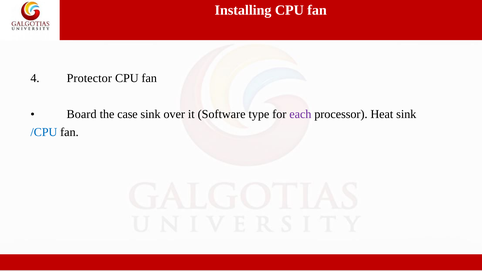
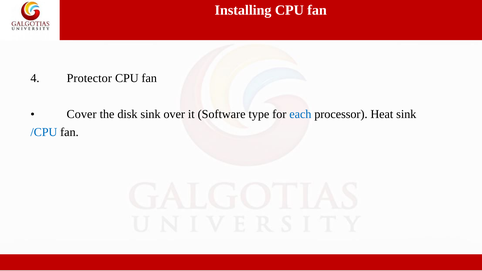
Board: Board -> Cover
case: case -> disk
each colour: purple -> blue
